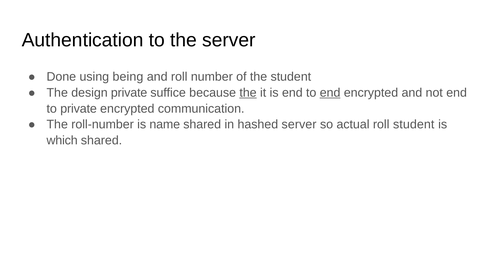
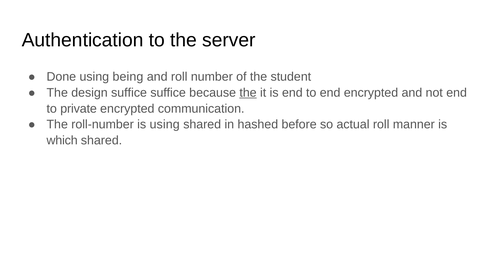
design private: private -> suffice
end at (330, 92) underline: present -> none
is name: name -> using
hashed server: server -> before
roll student: student -> manner
